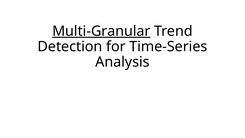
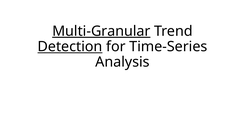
Detection underline: none -> present
